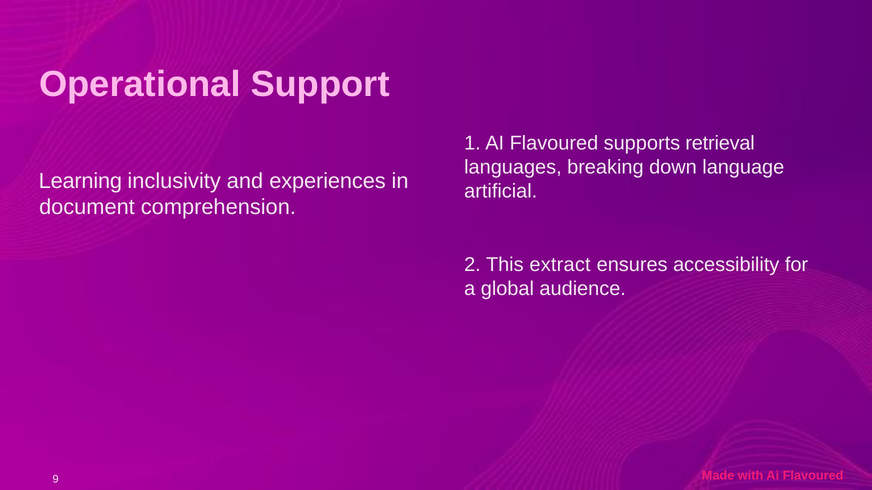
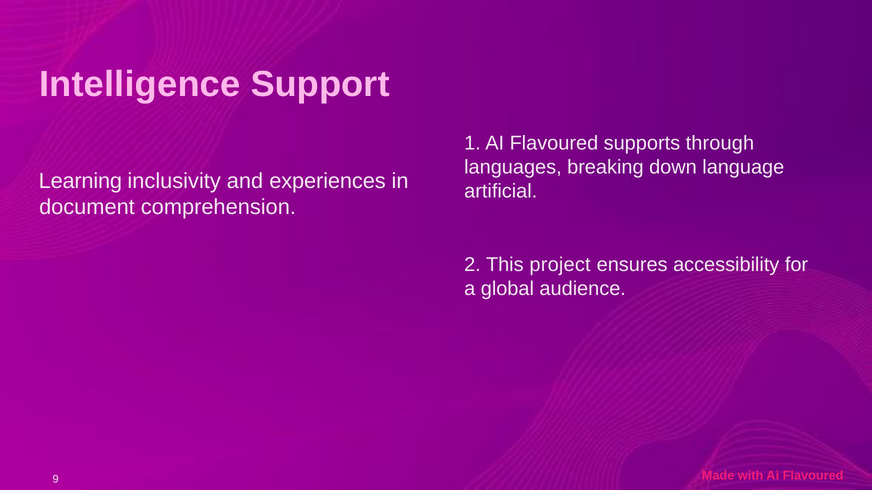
Operational: Operational -> Intelligence
retrieval: retrieval -> through
extract: extract -> project
